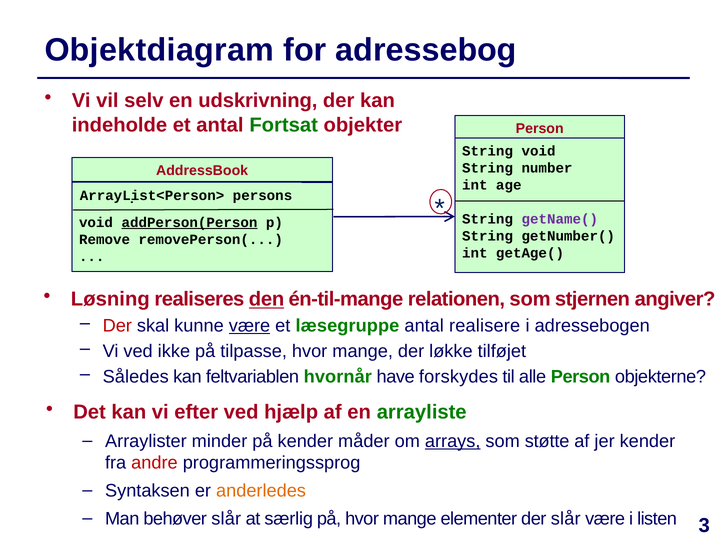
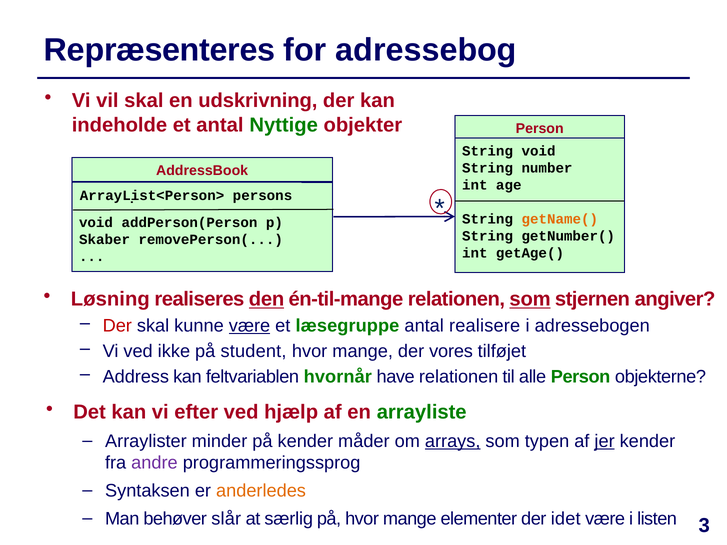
Objektdiagram: Objektdiagram -> Repræsenteres
vil selv: selv -> skal
Fortsat: Fortsat -> Nyttige
getName( colour: purple -> orange
addPerson(Person underline: present -> none
Remove: Remove -> Skaber
som at (530, 299) underline: none -> present
tilpasse: tilpasse -> student
løkke: løkke -> vores
Således: Således -> Address
have forskydes: forskydes -> relationen
støtte: støtte -> typen
jer underline: none -> present
andre colour: red -> purple
der slår: slår -> idet
